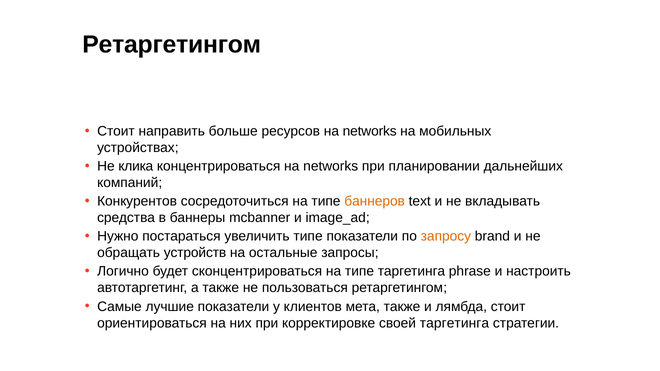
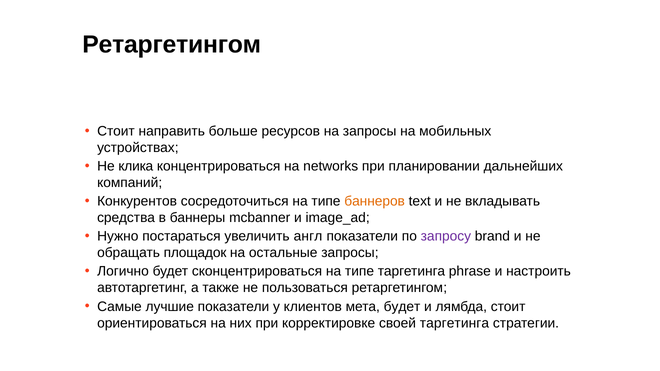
ресурсов на networks: networks -> запросы
увеличить типе: типе -> англ
запросу colour: orange -> purple
устройств: устройств -> площадок
мета также: также -> будет
